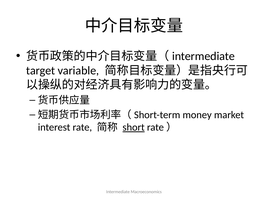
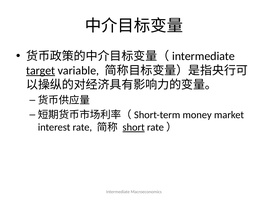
target underline: none -> present
